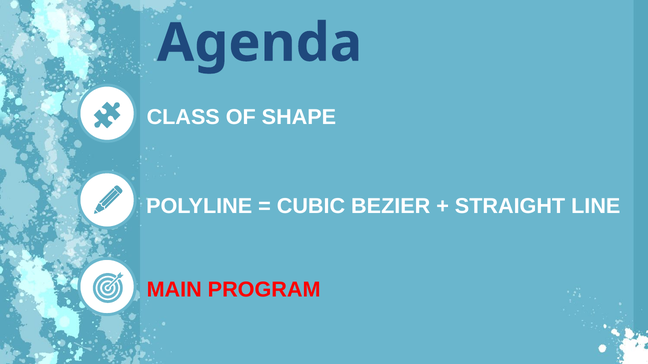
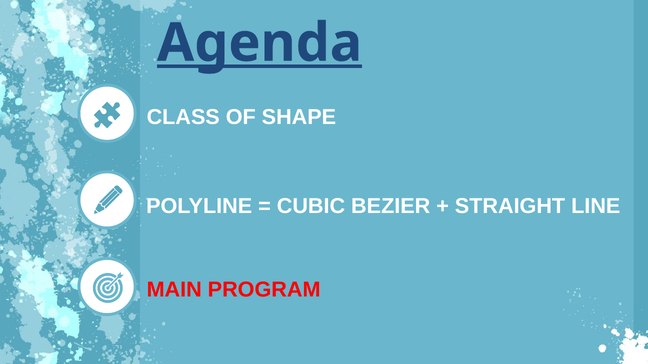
Agenda underline: none -> present
